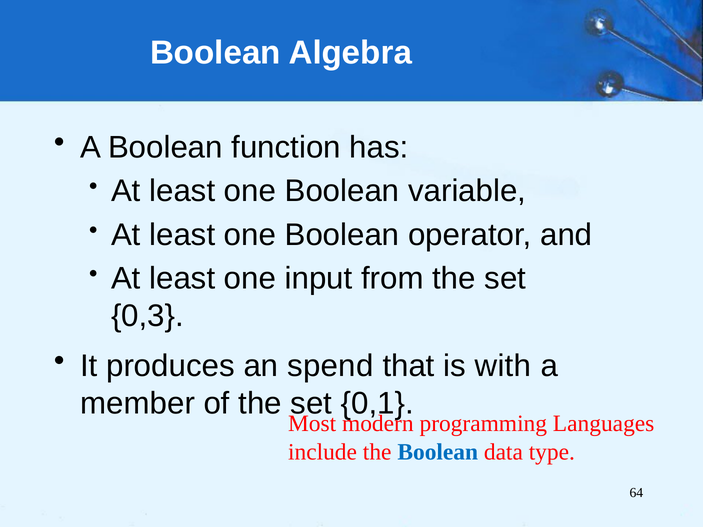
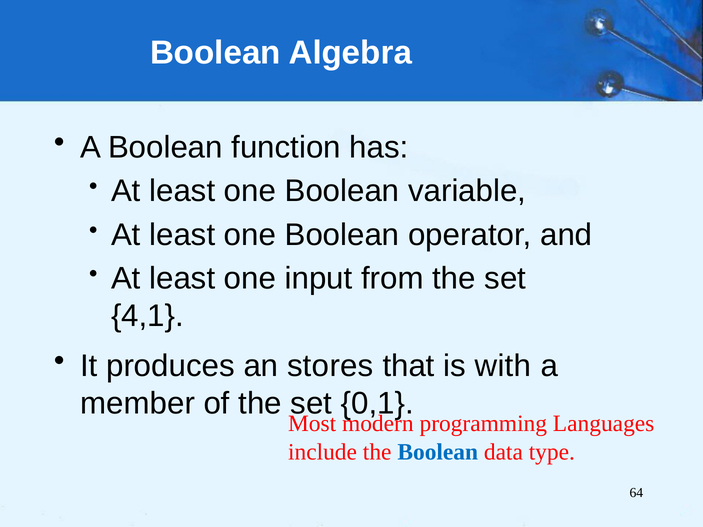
0,3: 0,3 -> 4,1
spend: spend -> stores
